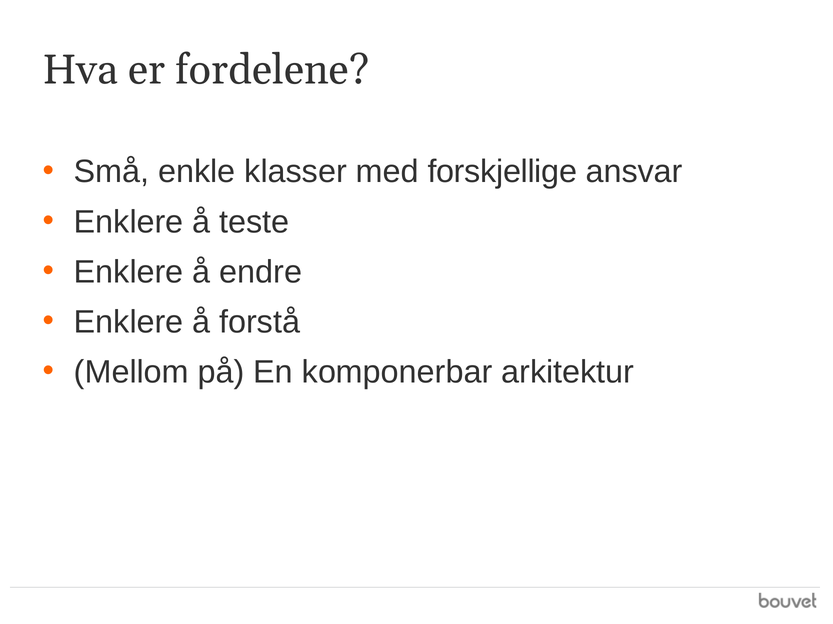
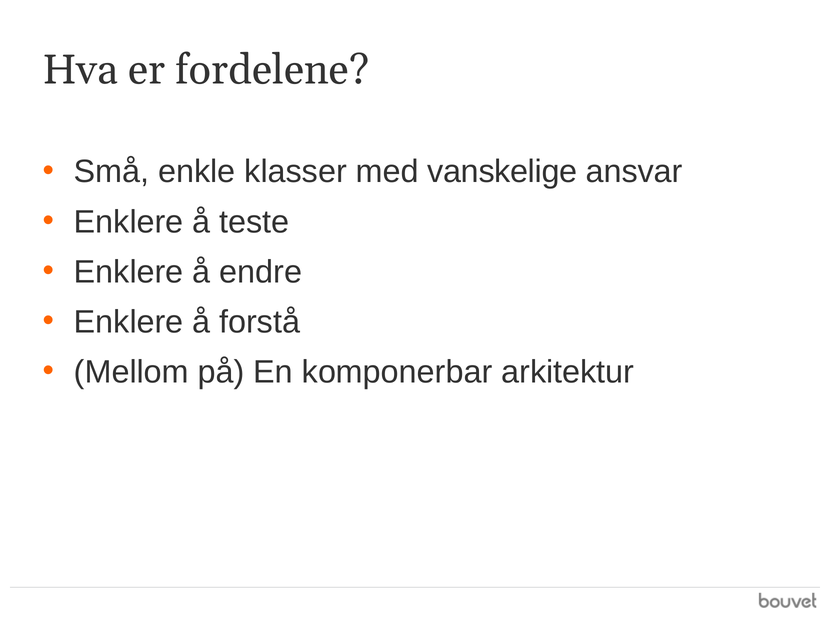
forskjellige: forskjellige -> vanskelige
